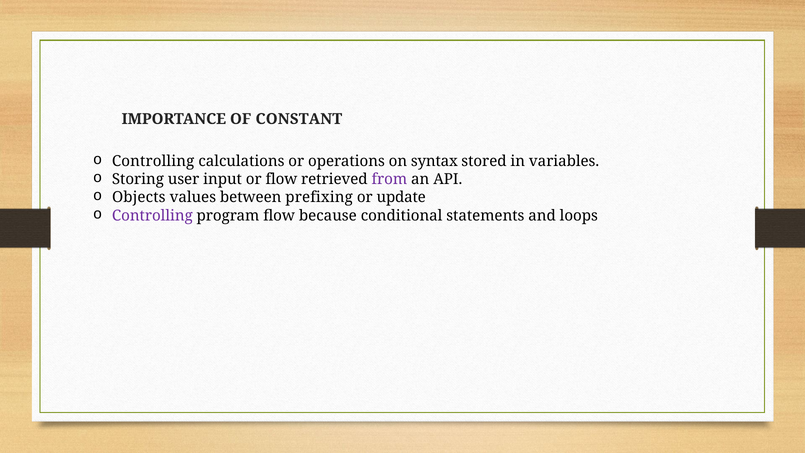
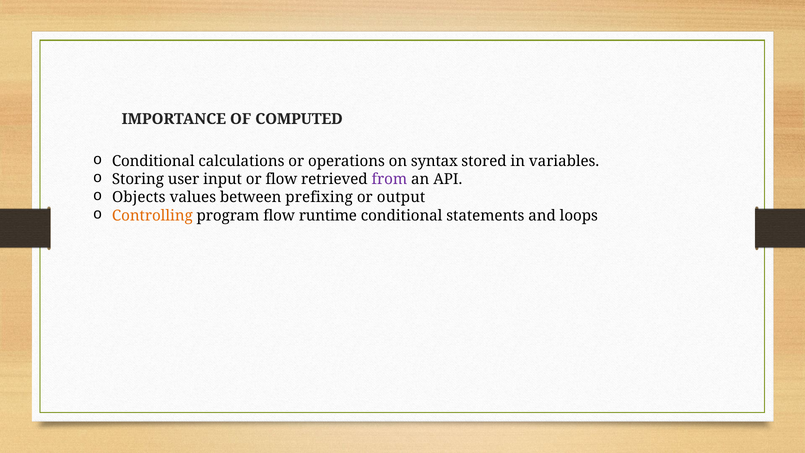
CONSTANT: CONSTANT -> COMPUTED
Controlling at (153, 161): Controlling -> Conditional
update: update -> output
Controlling at (152, 215) colour: purple -> orange
because: because -> runtime
